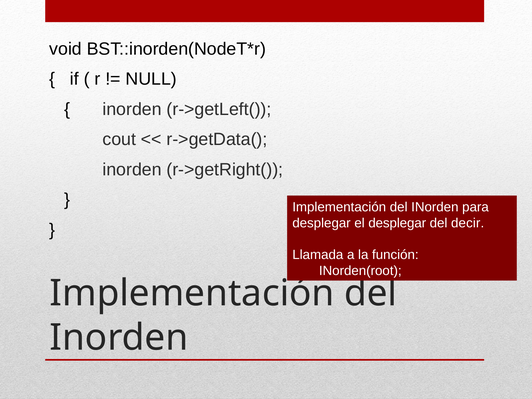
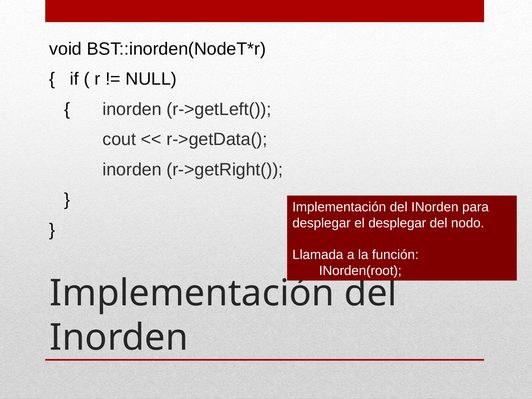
decir: decir -> nodo
